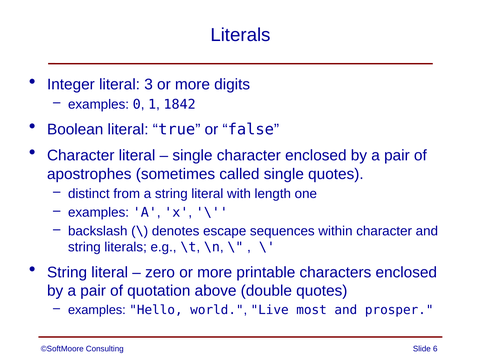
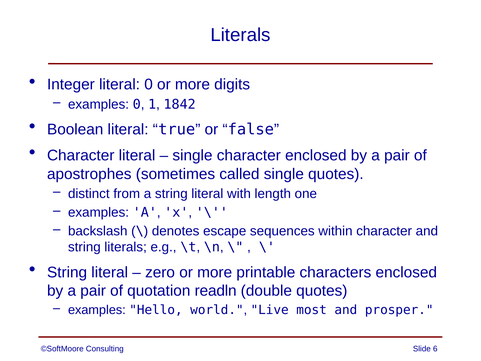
literal 3: 3 -> 0
above: above -> readln
